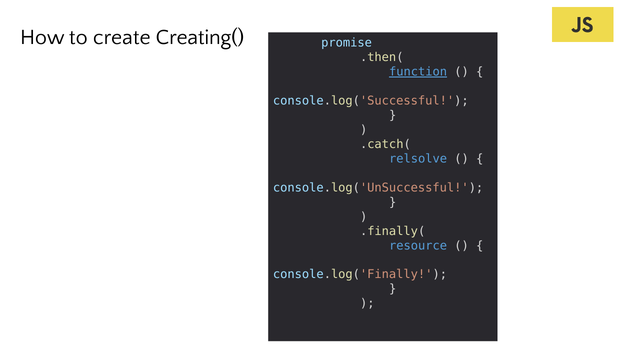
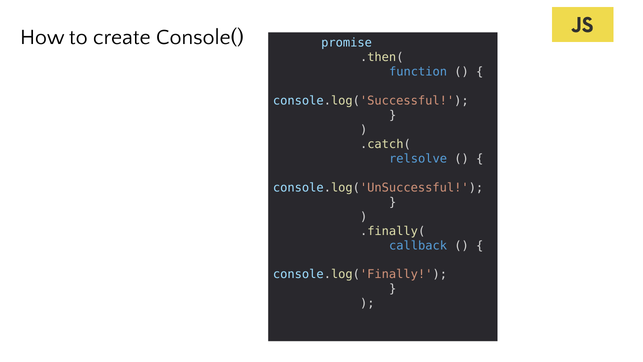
Creating(: Creating( -> Console(
function underline: present -> none
resource: resource -> callback
